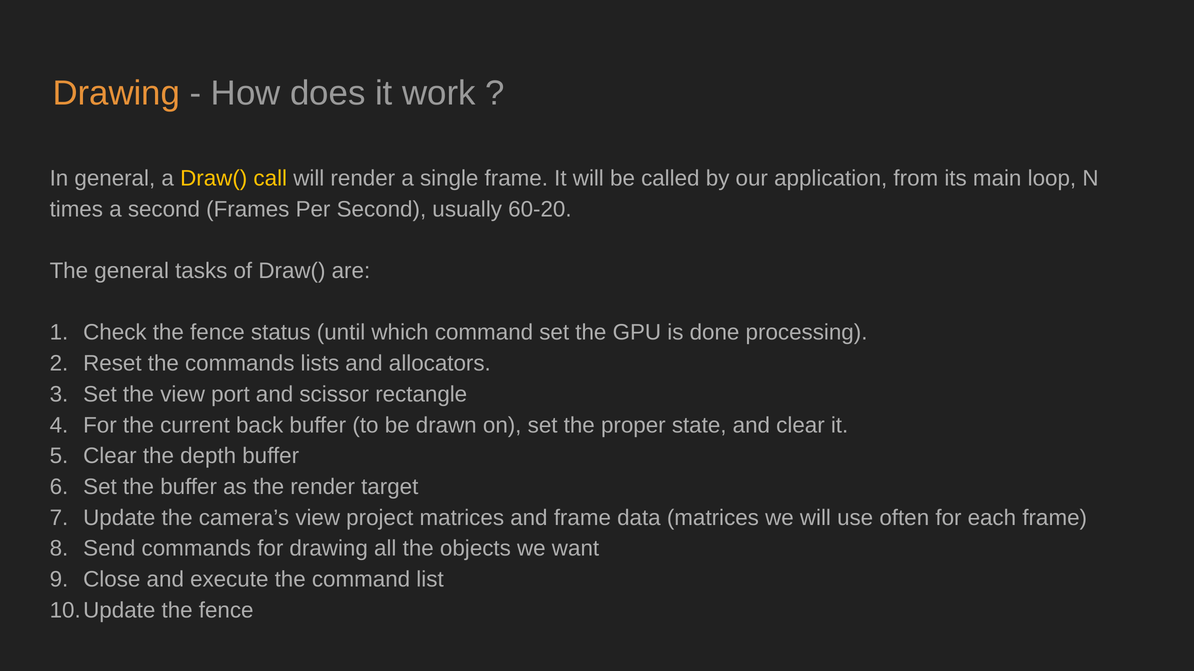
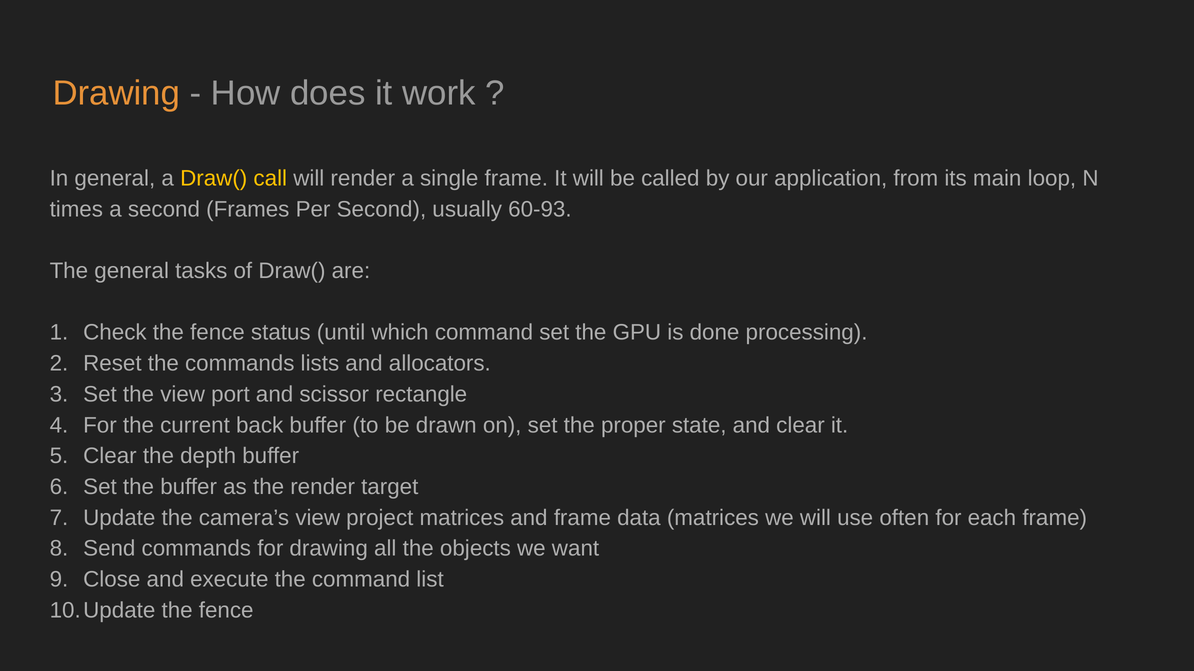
60-20: 60-20 -> 60-93
